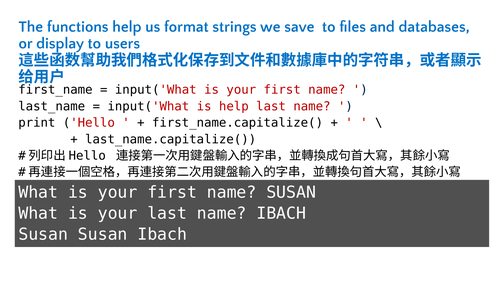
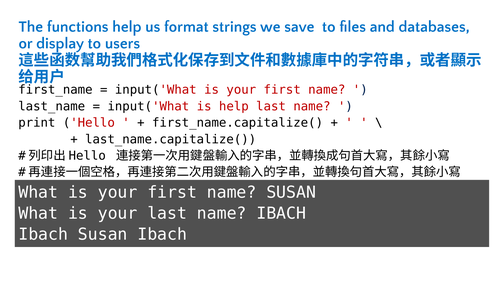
Susan at (43, 234): Susan -> Ibach
